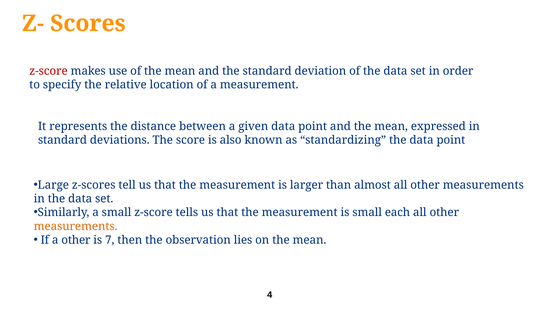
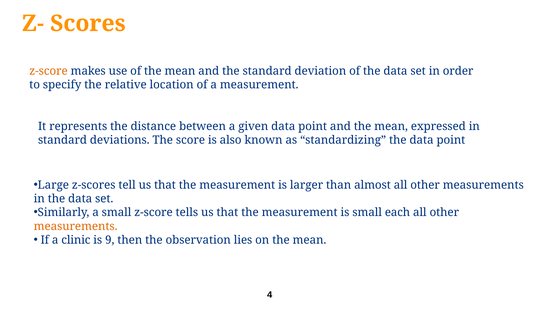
z-score at (48, 71) colour: red -> orange
a other: other -> clinic
7: 7 -> 9
